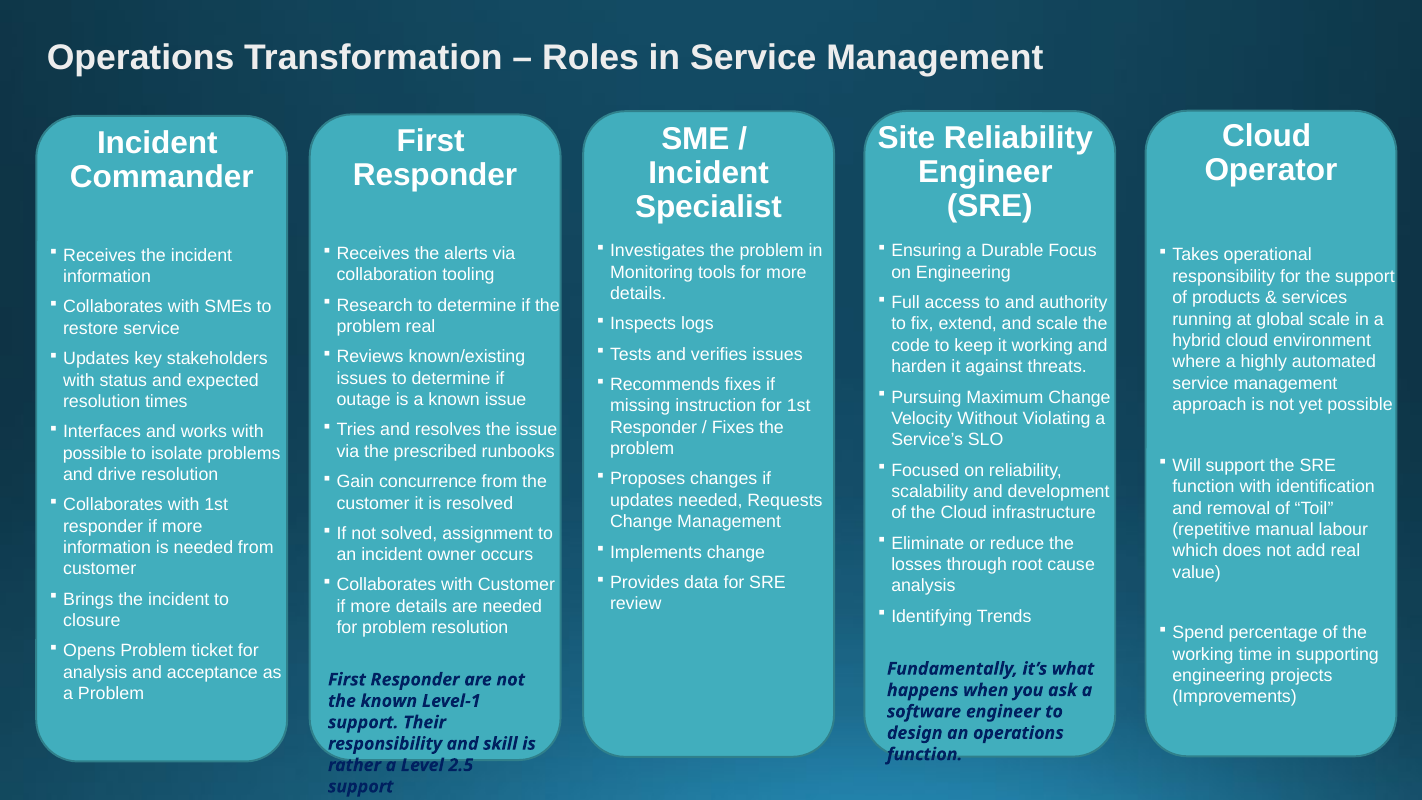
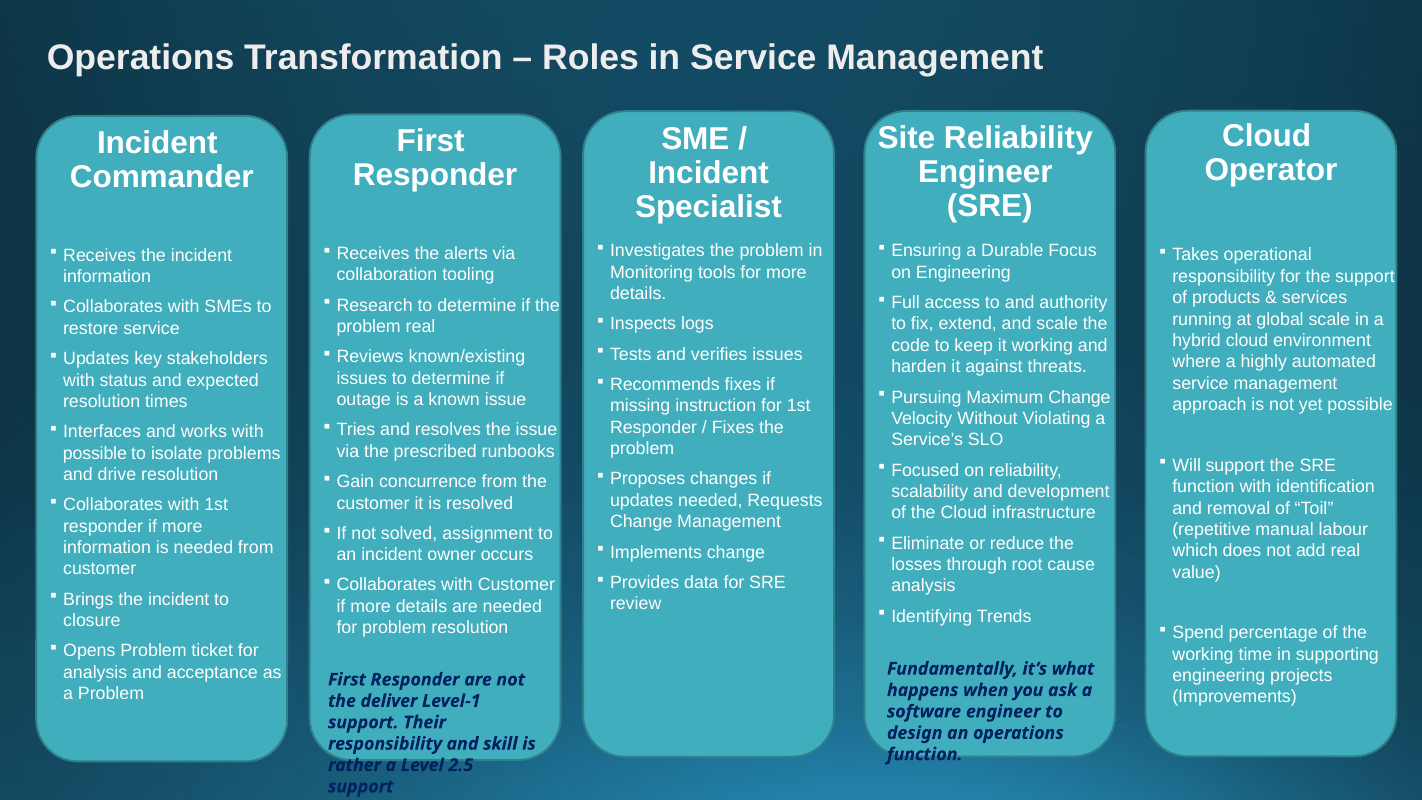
the known: known -> deliver
